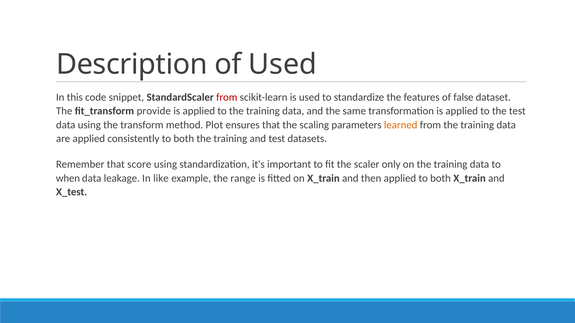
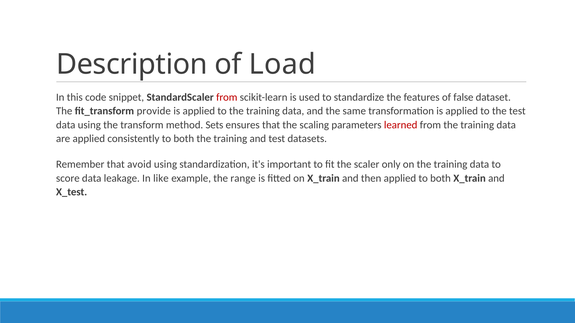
of Used: Used -> Load
Plot: Plot -> Sets
learned colour: orange -> red
score: score -> avoid
when: when -> score
